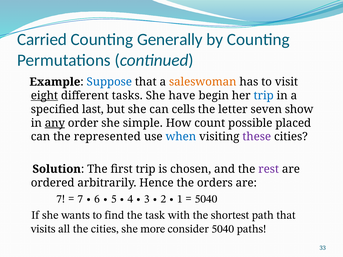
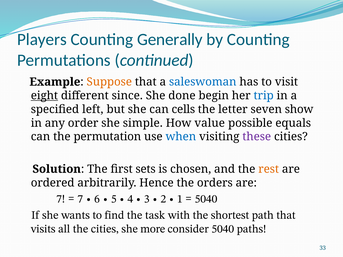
Carried: Carried -> Players
Suppose colour: blue -> orange
saleswoman colour: orange -> blue
tasks: tasks -> since
have: have -> done
last: last -> left
any underline: present -> none
count: count -> value
placed: placed -> equals
represented: represented -> permutation
first trip: trip -> sets
rest colour: purple -> orange
